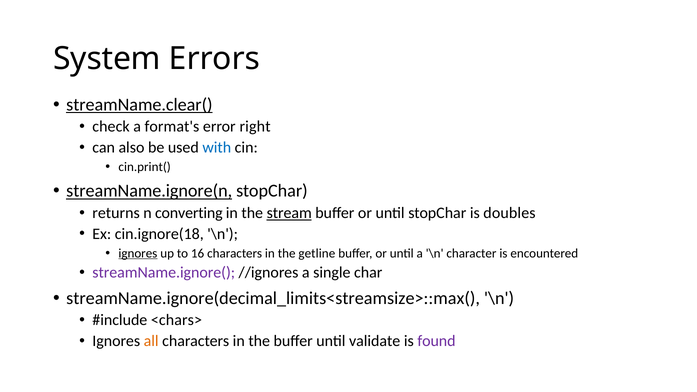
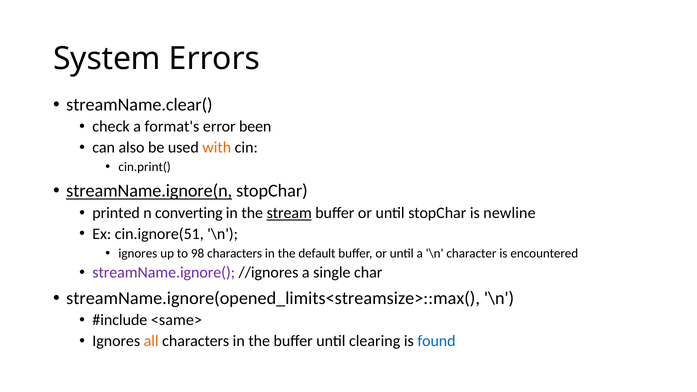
streamName.clear( underline: present -> none
right: right -> been
with colour: blue -> orange
returns: returns -> printed
doubles: doubles -> newline
cin.ignore(18: cin.ignore(18 -> cin.ignore(51
ignores at (138, 253) underline: present -> none
16: 16 -> 98
getline: getline -> default
streamName.ignore(decimal_limits<streamsize>::max(: streamName.ignore(decimal_limits<streamsize>::max( -> streamName.ignore(opened_limits<streamsize>::max(
<chars>: <chars> -> <same>
validate: validate -> clearing
found colour: purple -> blue
